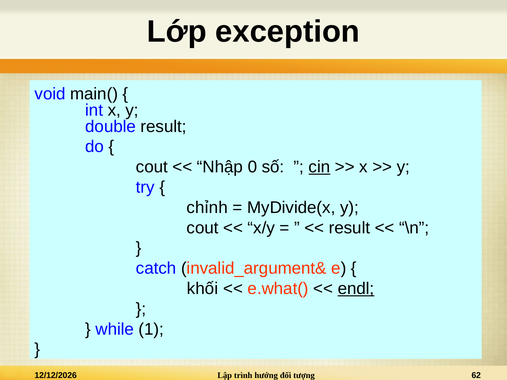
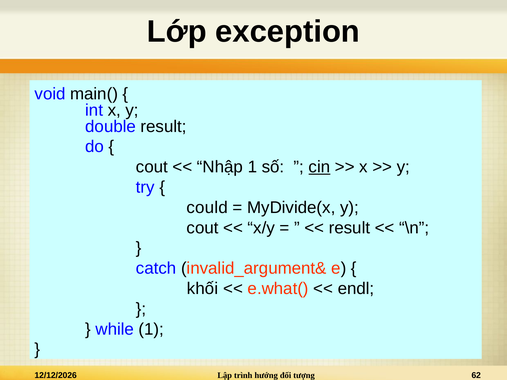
Nhập 0: 0 -> 1
chỉnh: chỉnh -> could
endl underline: present -> none
